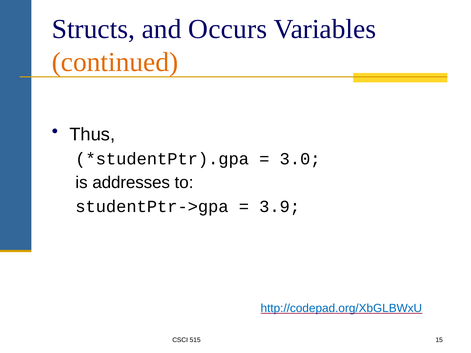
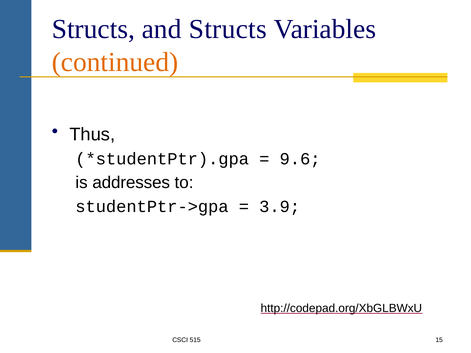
and Occurs: Occurs -> Structs
3.0: 3.0 -> 9.6
http://codepad.org/XbGLBWxU colour: blue -> black
